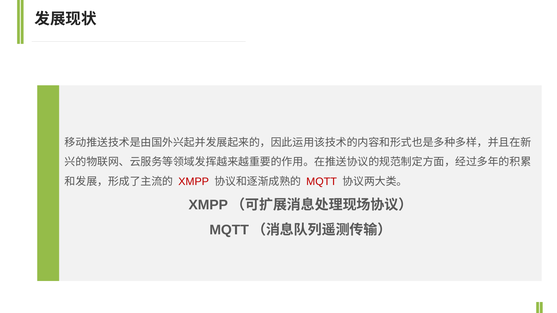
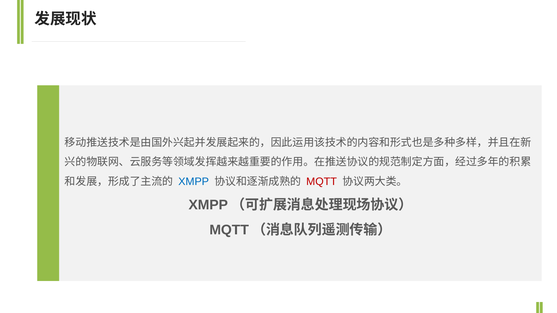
XMPP colour: red -> blue
